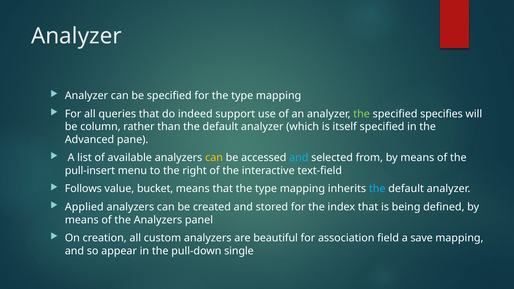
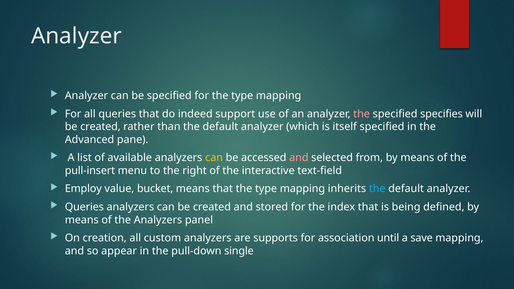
the at (362, 114) colour: light green -> pink
column at (100, 127): column -> created
and at (299, 158) colour: light blue -> pink
Follows: Follows -> Employ
Applied at (84, 207): Applied -> Queries
beautiful: beautiful -> supports
field: field -> until
